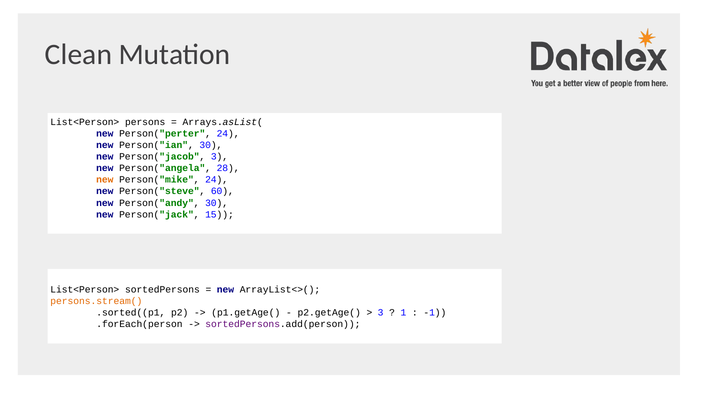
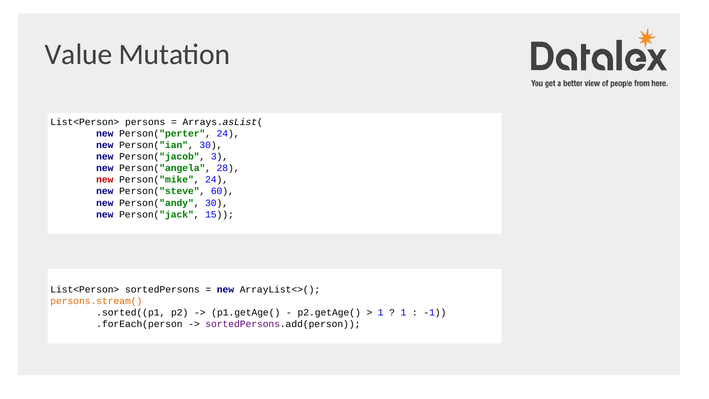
Clean: Clean -> Value
new at (105, 180) colour: orange -> red
3 at (381, 312): 3 -> 1
